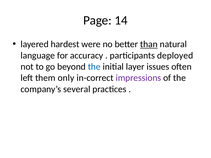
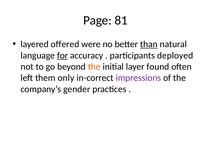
14: 14 -> 81
hardest: hardest -> offered
for underline: none -> present
the at (94, 67) colour: blue -> orange
issues: issues -> found
several: several -> gender
